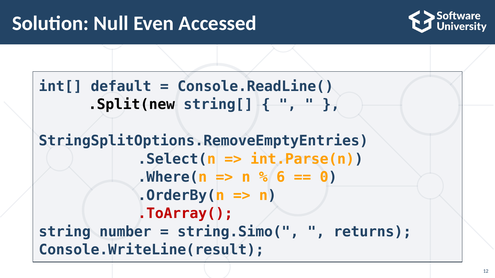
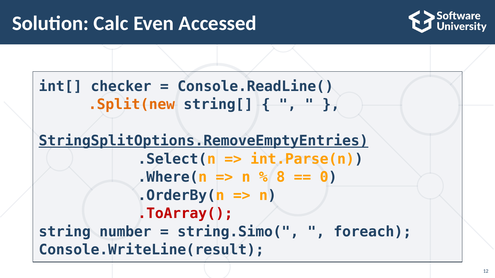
Null: Null -> Calc
default: default -> checker
.Split(new colour: black -> orange
StringSplitOptions.RemoveEmptyEntries underline: none -> present
6: 6 -> 8
returns: returns -> foreach
